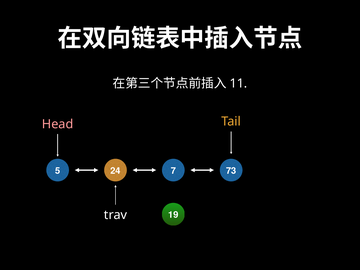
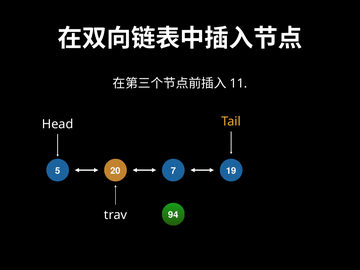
Head colour: pink -> white
24: 24 -> 20
73: 73 -> 19
19: 19 -> 94
